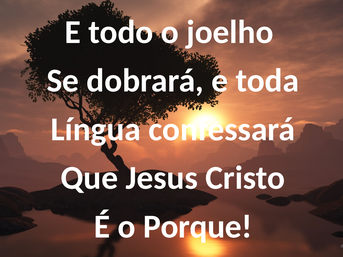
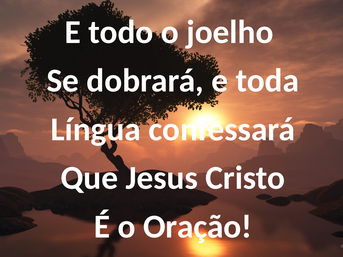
Porque: Porque -> Oração
